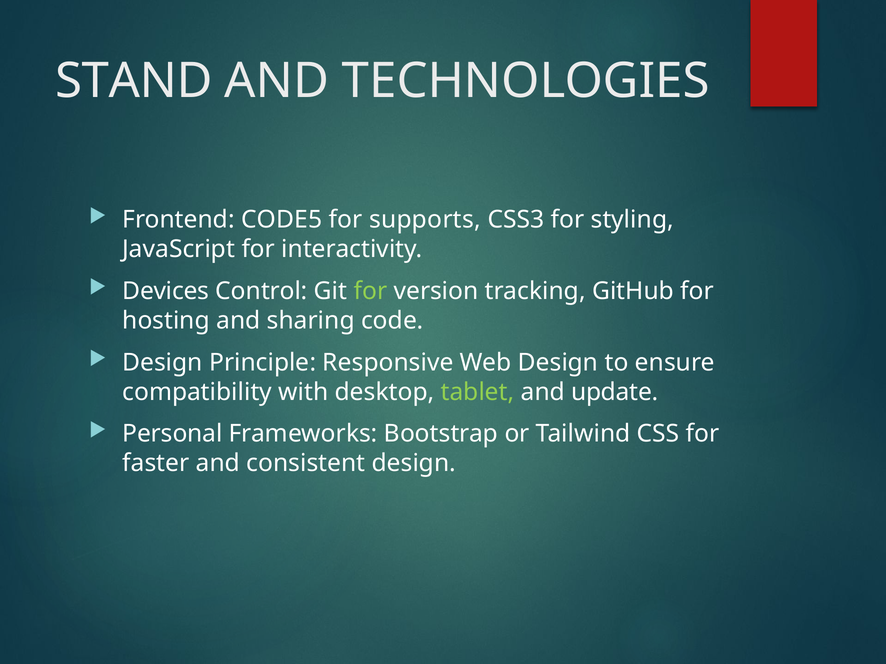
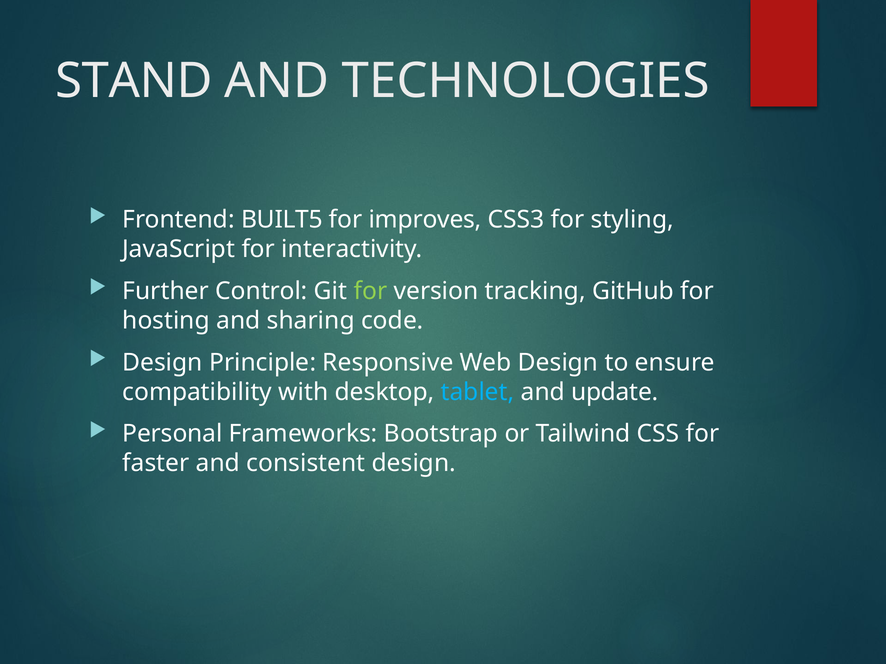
CODE5: CODE5 -> BUILT5
supports: supports -> improves
Devices: Devices -> Further
tablet colour: light green -> light blue
